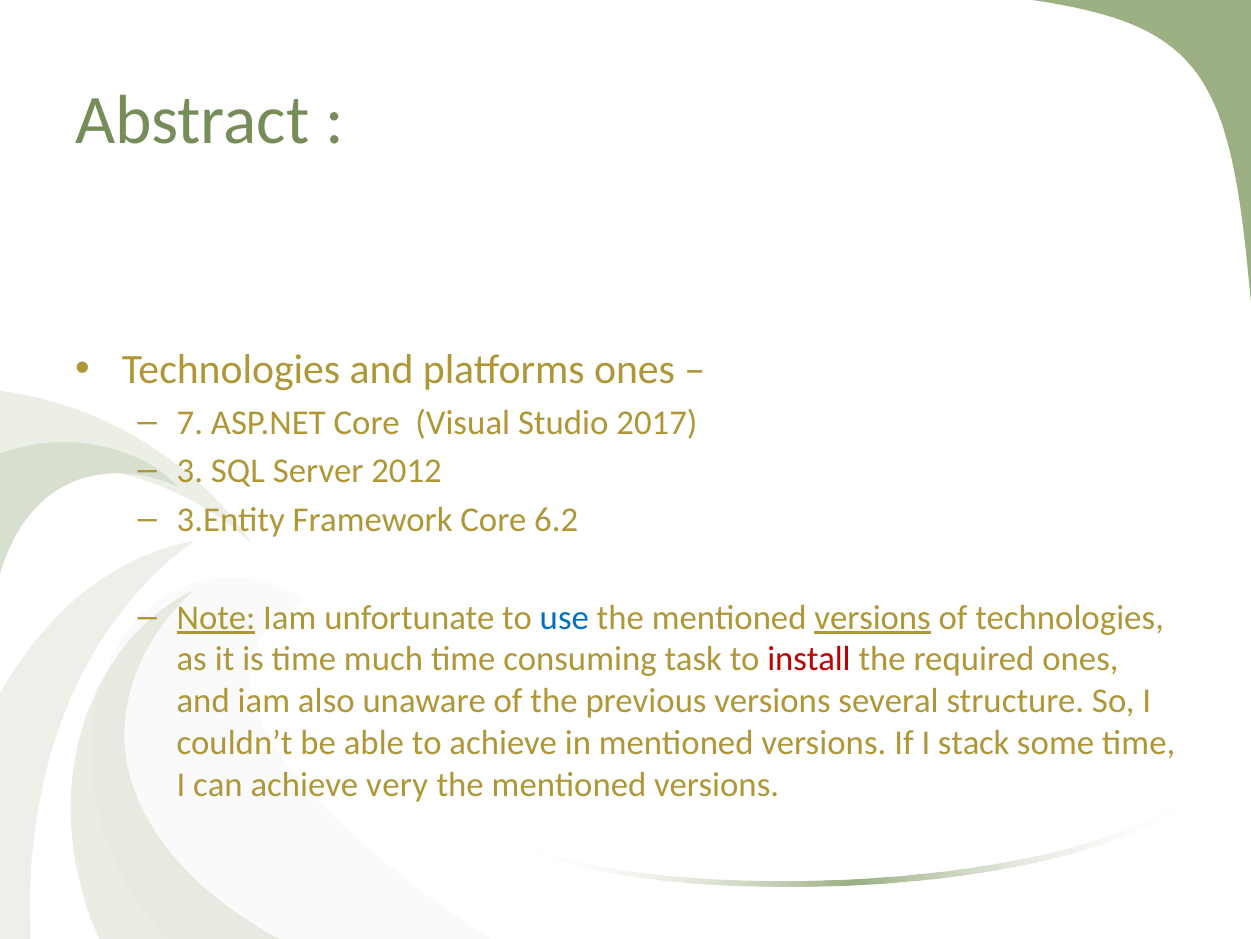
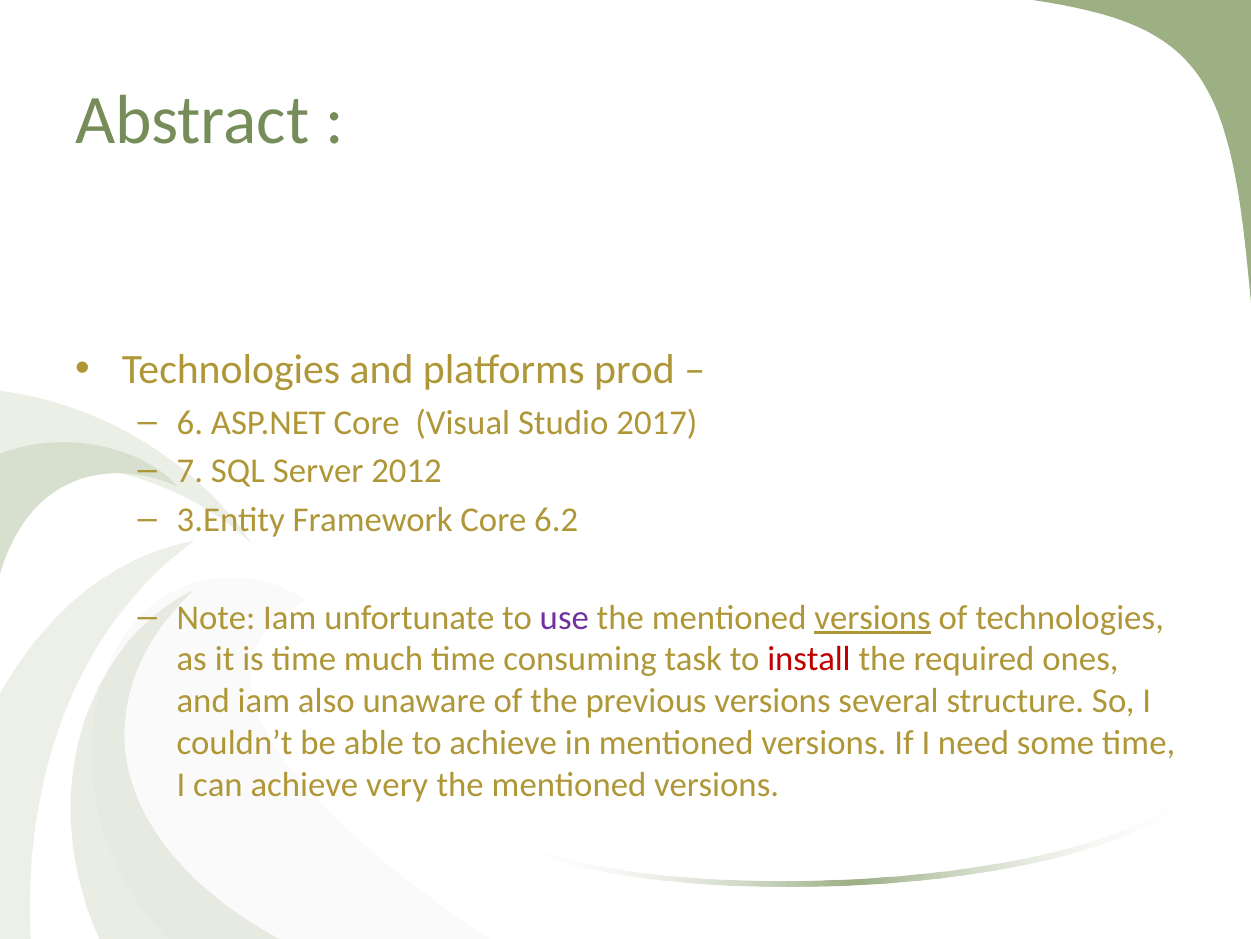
platforms ones: ones -> prod
7: 7 -> 6
3: 3 -> 7
Note underline: present -> none
use colour: blue -> purple
stack: stack -> need
